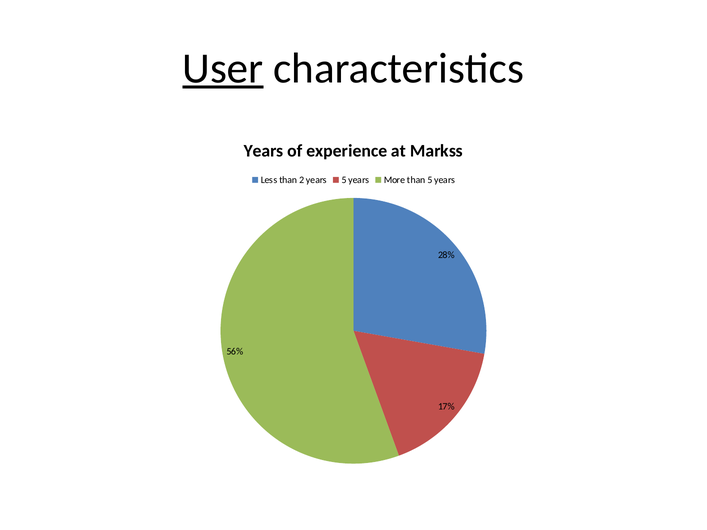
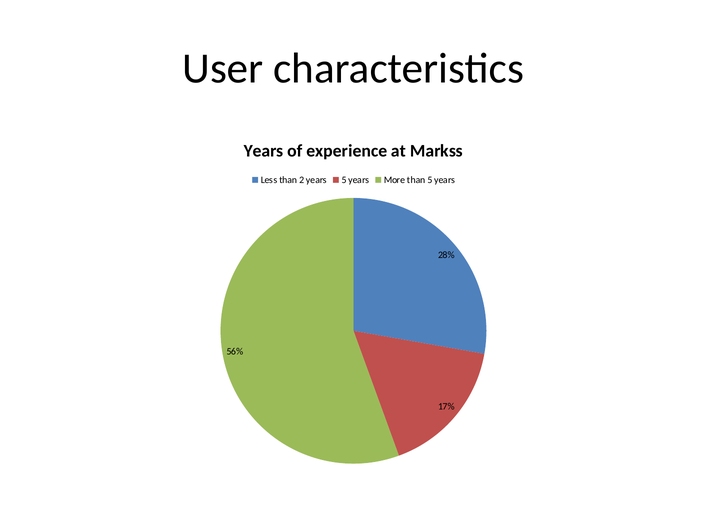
User underline: present -> none
